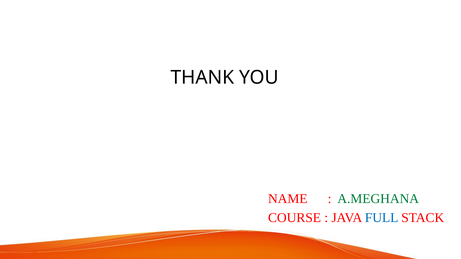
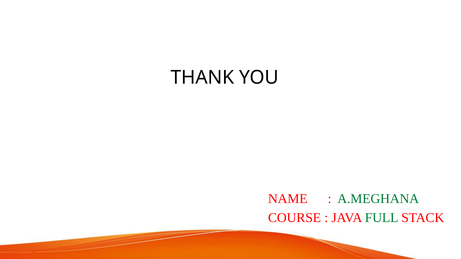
FULL colour: blue -> green
